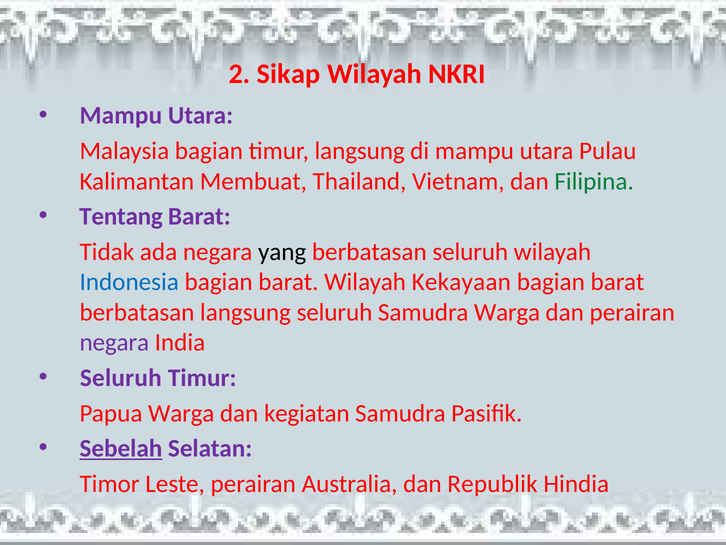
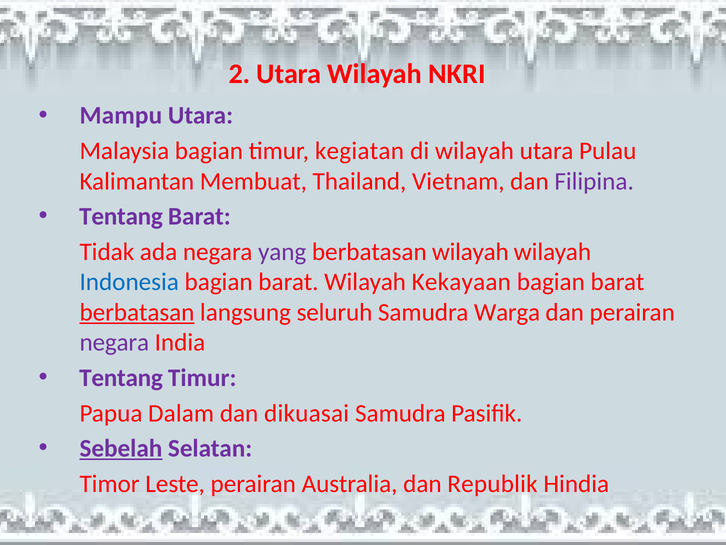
2 Sikap: Sikap -> Utara
timur langsung: langsung -> kegiatan
di mampu: mampu -> wilayah
Filipina colour: green -> purple
yang colour: black -> purple
berbatasan seluruh: seluruh -> wilayah
berbatasan at (137, 312) underline: none -> present
Seluruh at (121, 378): Seluruh -> Tentang
Papua Warga: Warga -> Dalam
kegiatan: kegiatan -> dikuasai
